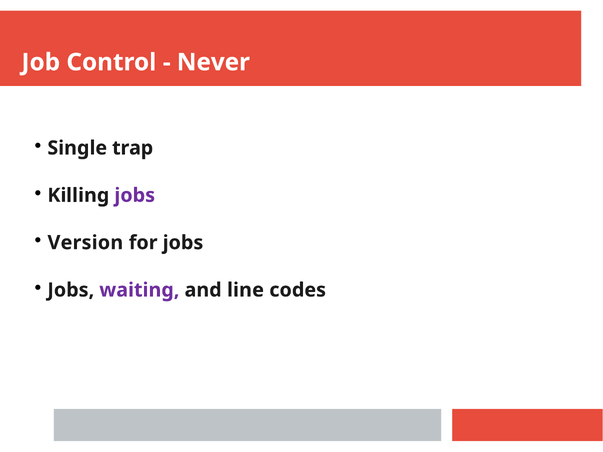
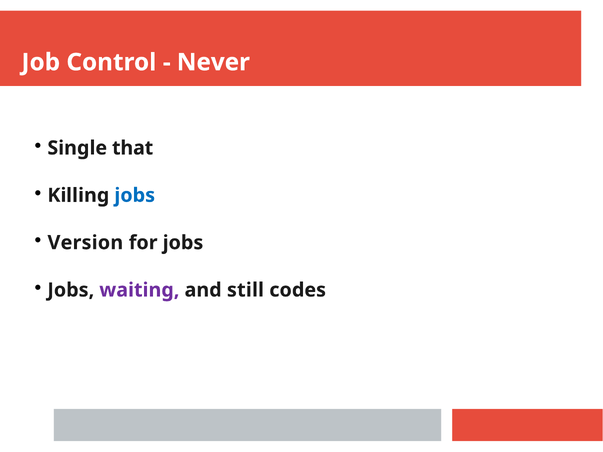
trap: trap -> that
jobs at (135, 195) colour: purple -> blue
line: line -> still
